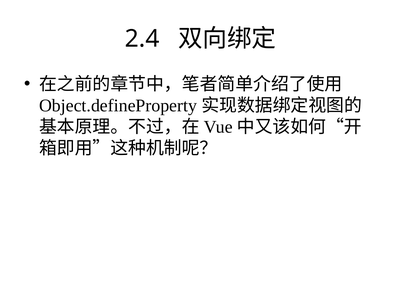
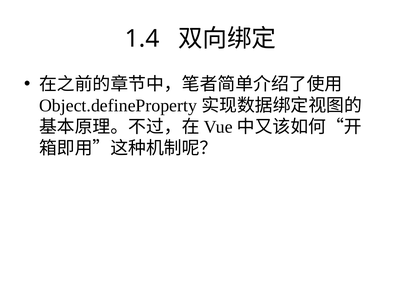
2.4: 2.4 -> 1.4
